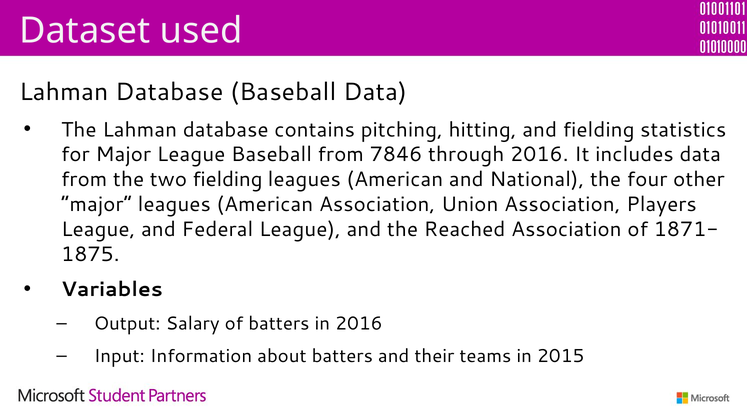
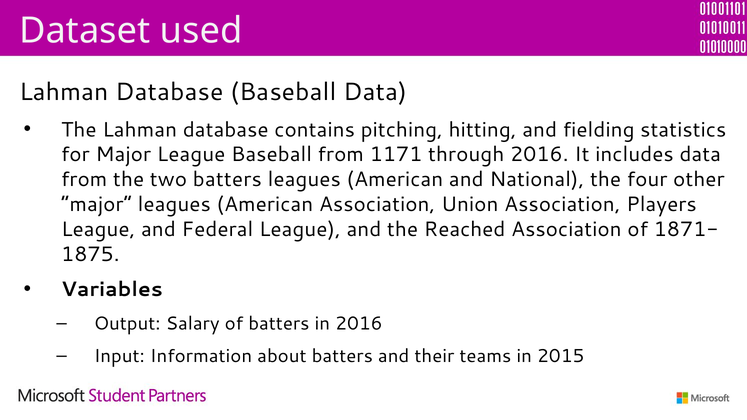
7846: 7846 -> 1171
two fielding: fielding -> batters
